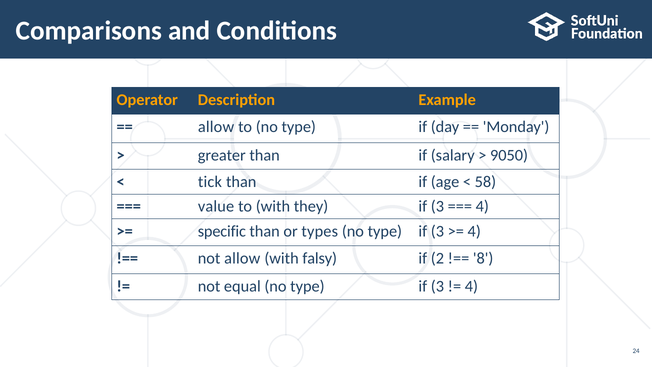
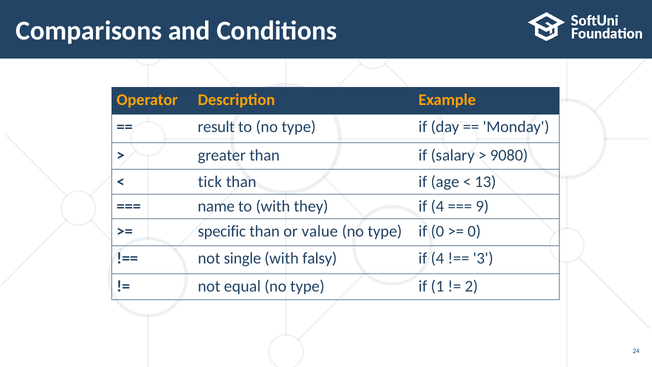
allow at (216, 127): allow -> result
9050: 9050 -> 9080
58: 58 -> 13
value: value -> name
3 at (437, 206): 3 -> 4
4 at (482, 206): 4 -> 9
types: types -> value
3 at (437, 231): 3 -> 0
4 at (474, 231): 4 -> 0
not allow: allow -> single
2 at (437, 258): 2 -> 4
8: 8 -> 3
3 at (437, 286): 3 -> 1
4 at (471, 286): 4 -> 2
